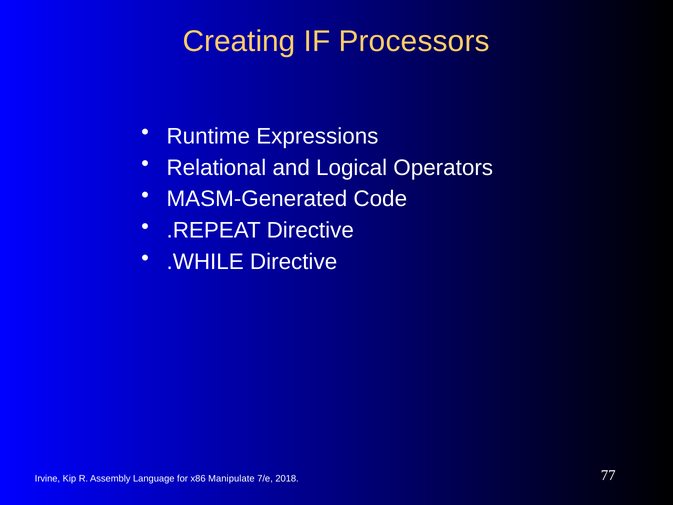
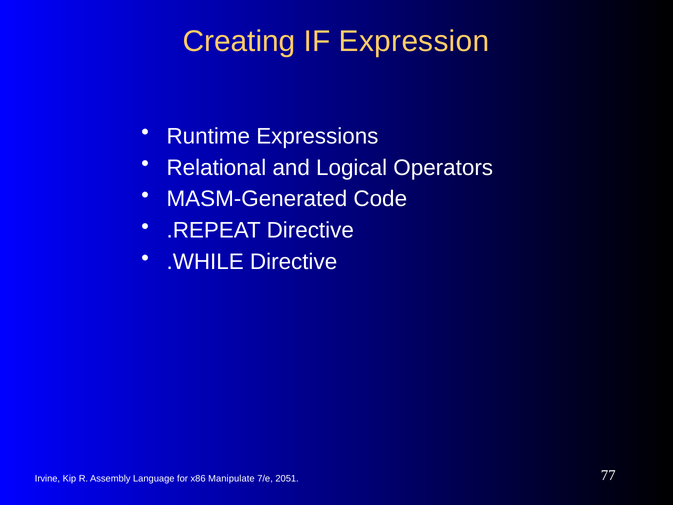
Processors: Processors -> Expression
2018: 2018 -> 2051
